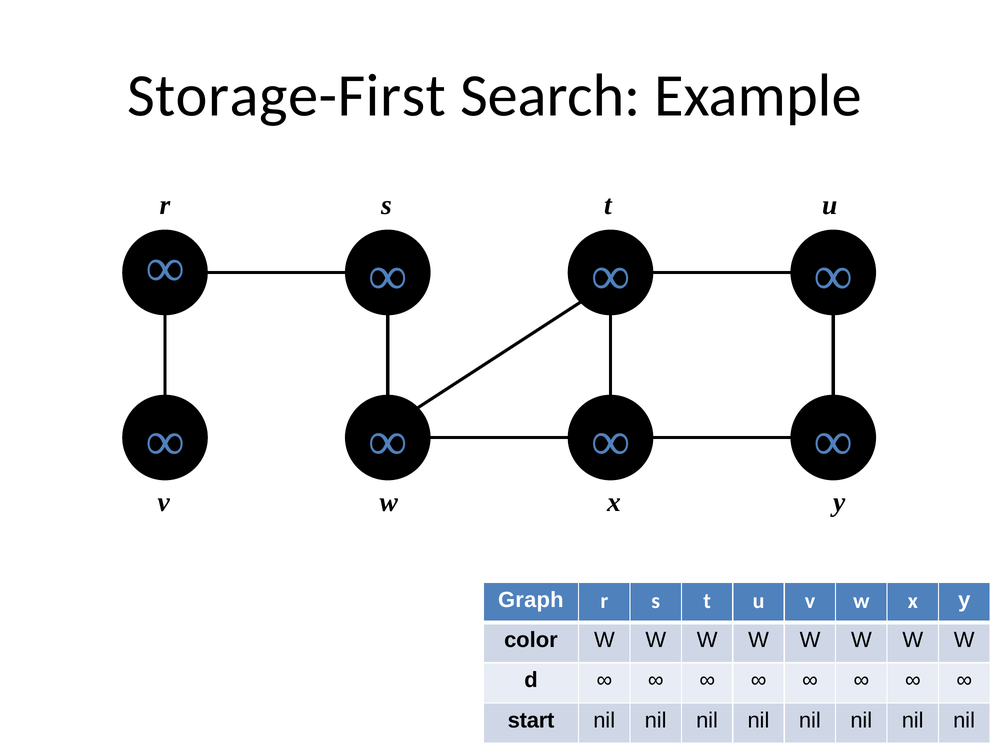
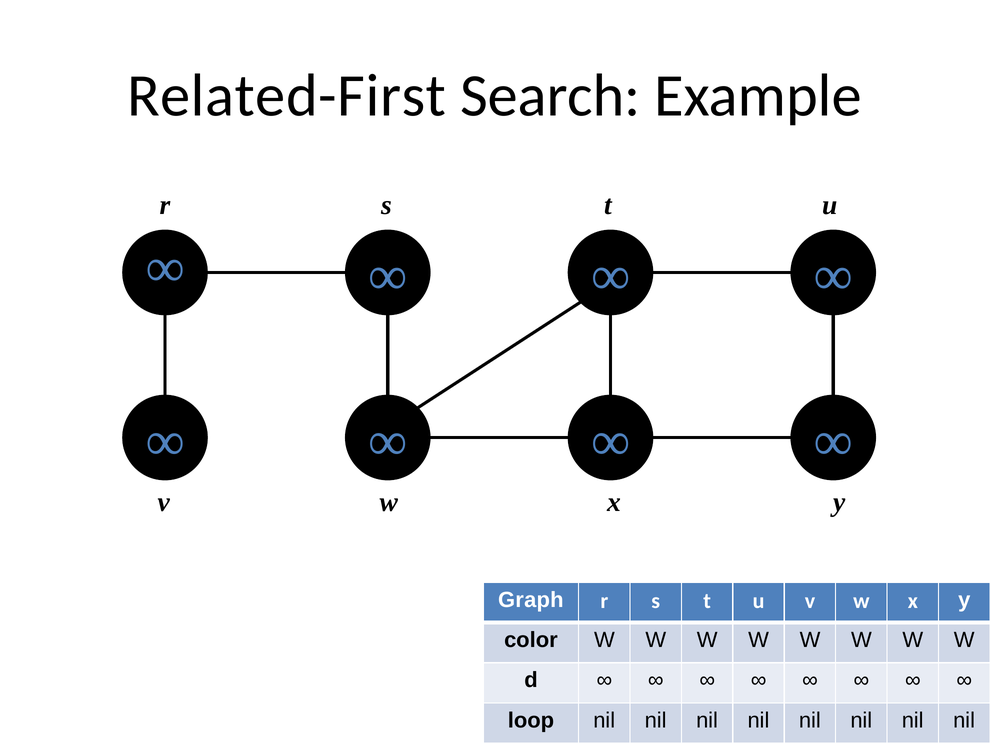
Storage-First: Storage-First -> Related-First
start: start -> loop
